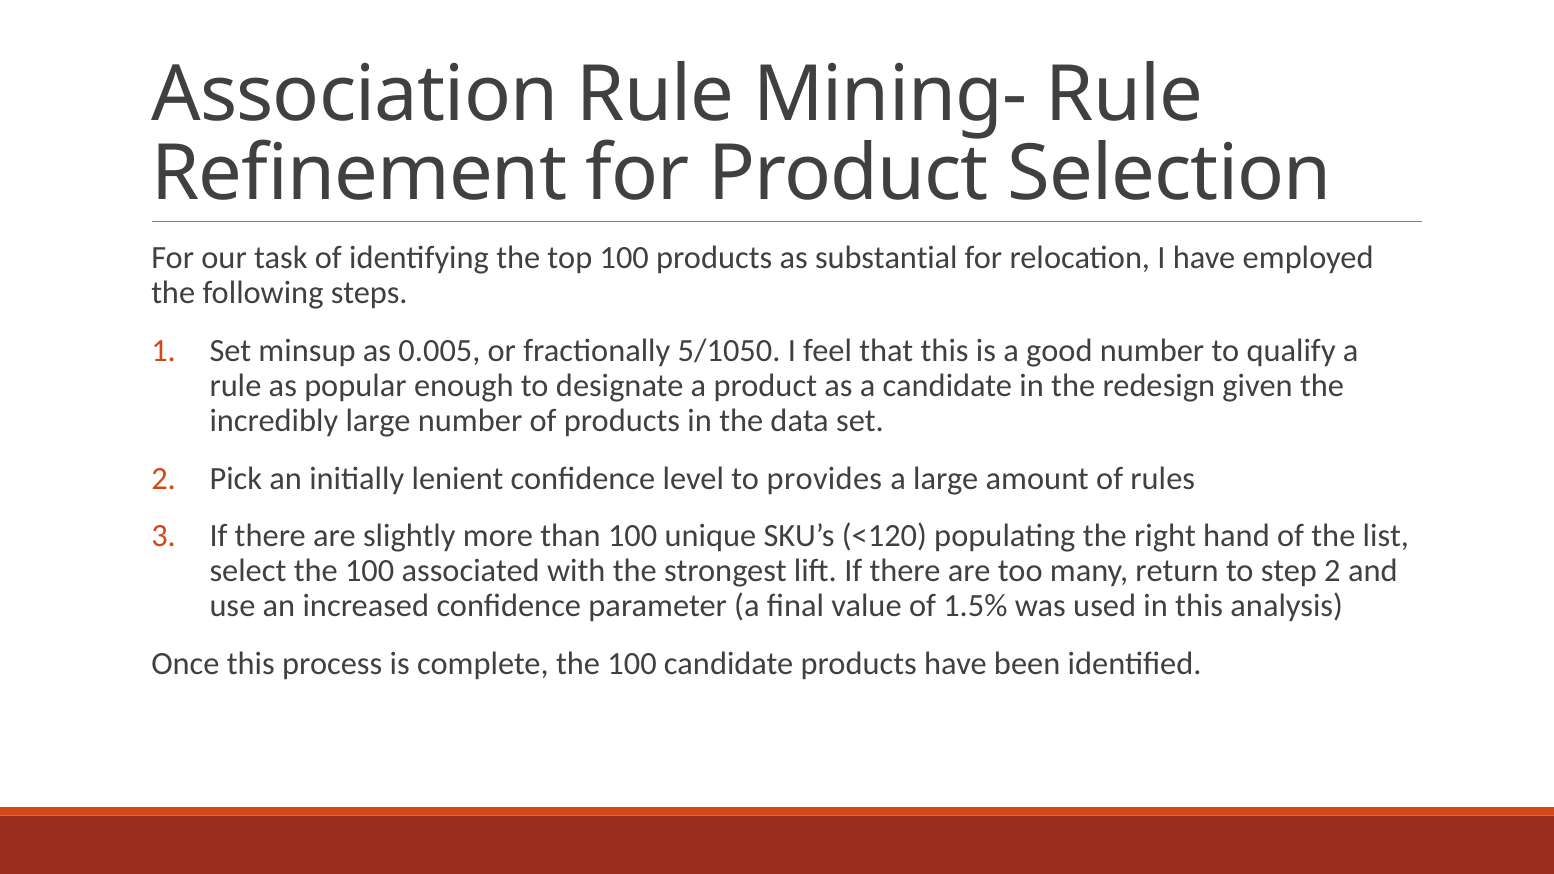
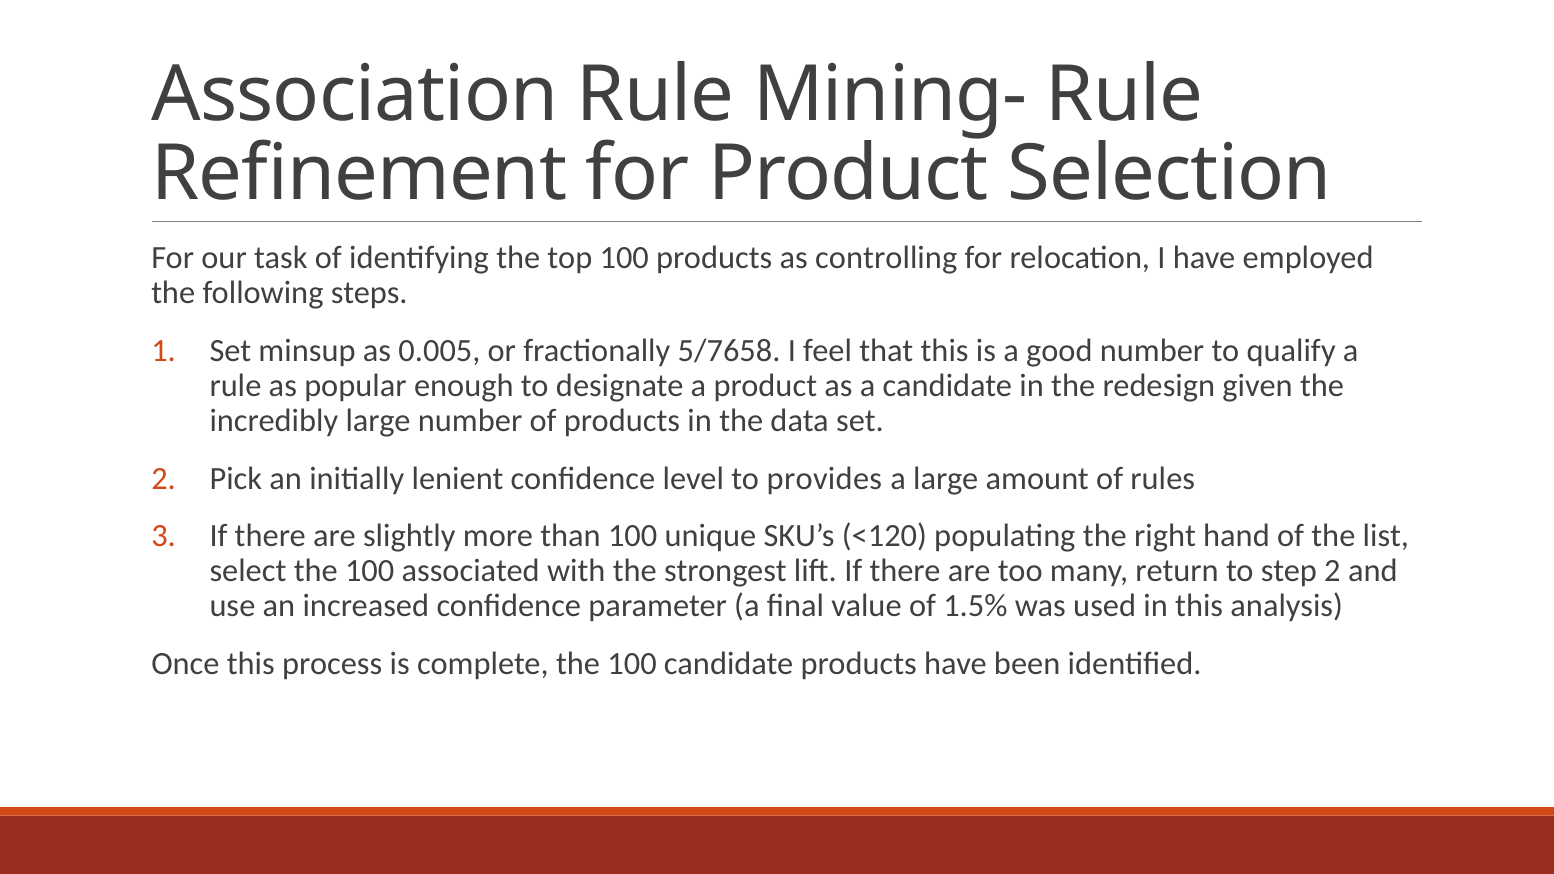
substantial: substantial -> controlling
5/1050: 5/1050 -> 5/7658
